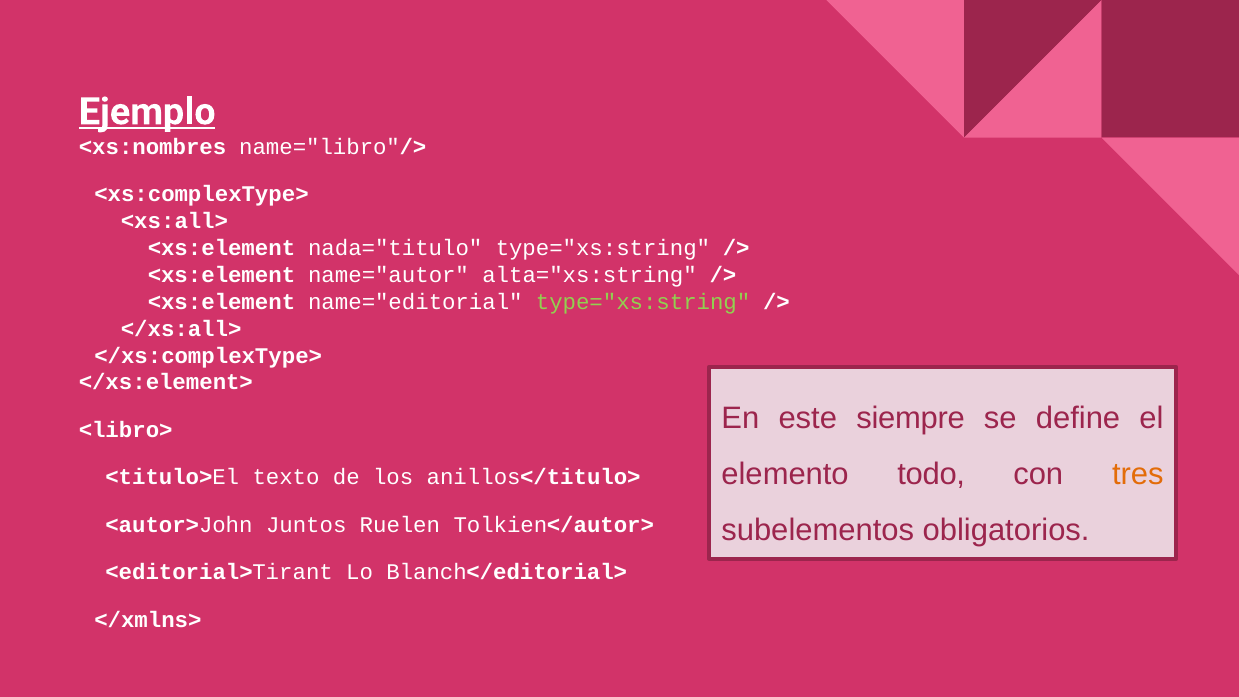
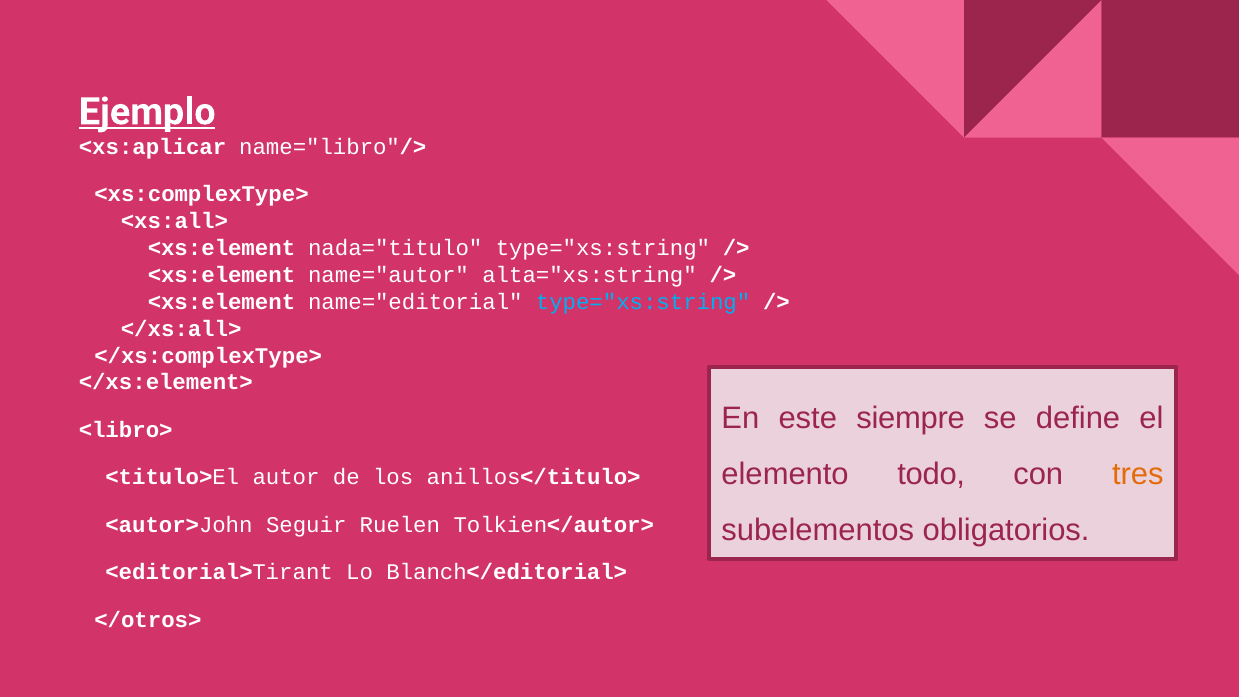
<xs:nombres: <xs:nombres -> <xs:aplicar
type="xs:string at (643, 302) colour: light green -> light blue
texto: texto -> autor
Juntos: Juntos -> Seguir
</xmlns>: </xmlns> -> </otros>
